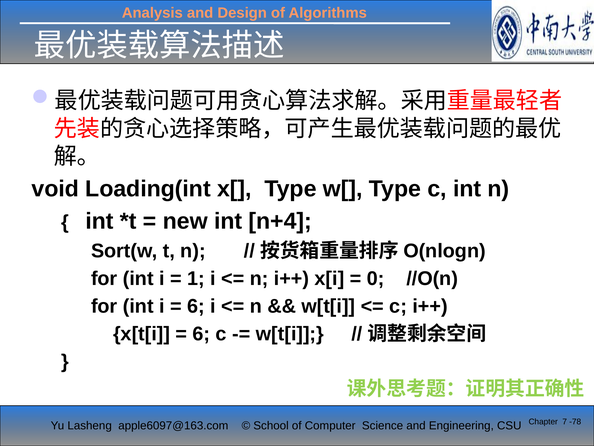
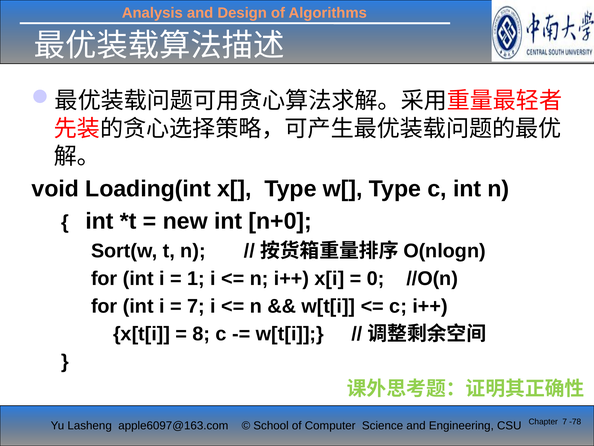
n+4: n+4 -> n+0
6 at (196, 306): 6 -> 7
6 at (201, 334): 6 -> 8
